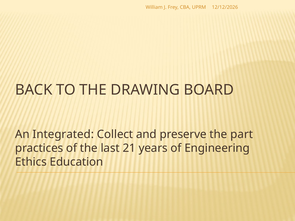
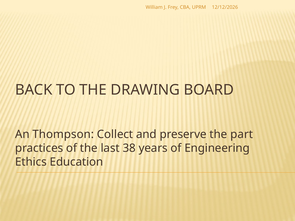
Integrated: Integrated -> Thompson
21: 21 -> 38
